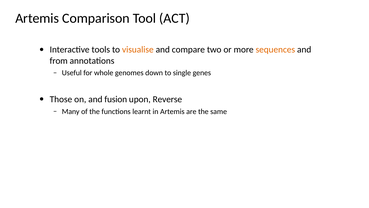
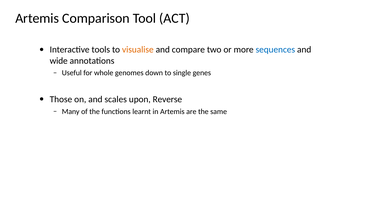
sequences colour: orange -> blue
from: from -> wide
fusion: fusion -> scales
